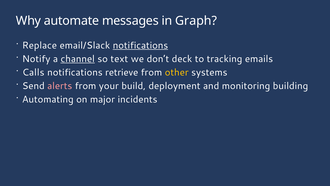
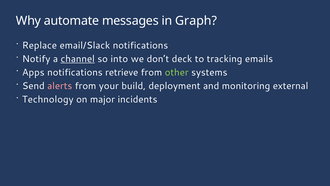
notifications at (140, 45) underline: present -> none
text: text -> into
Calls: Calls -> Apps
other colour: yellow -> light green
building: building -> external
Automating: Automating -> Technology
